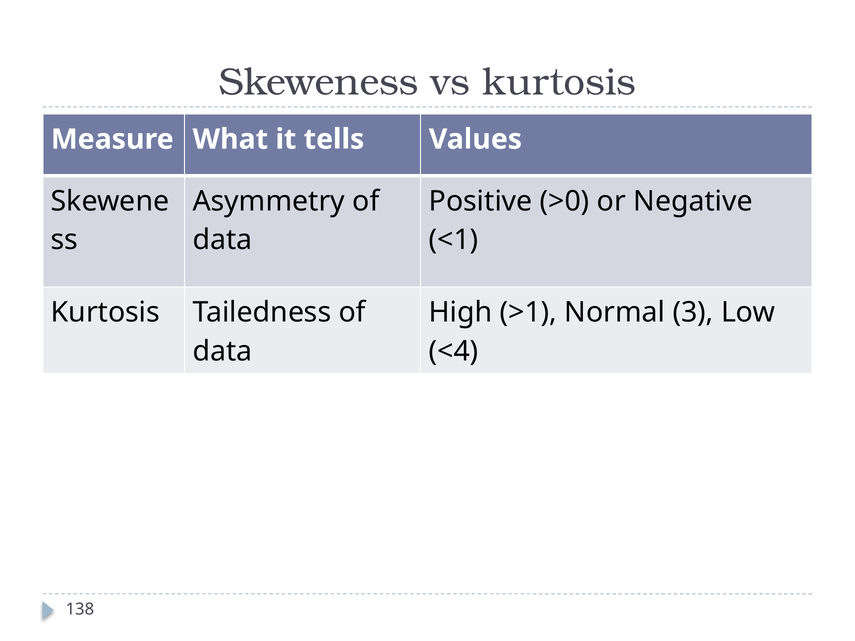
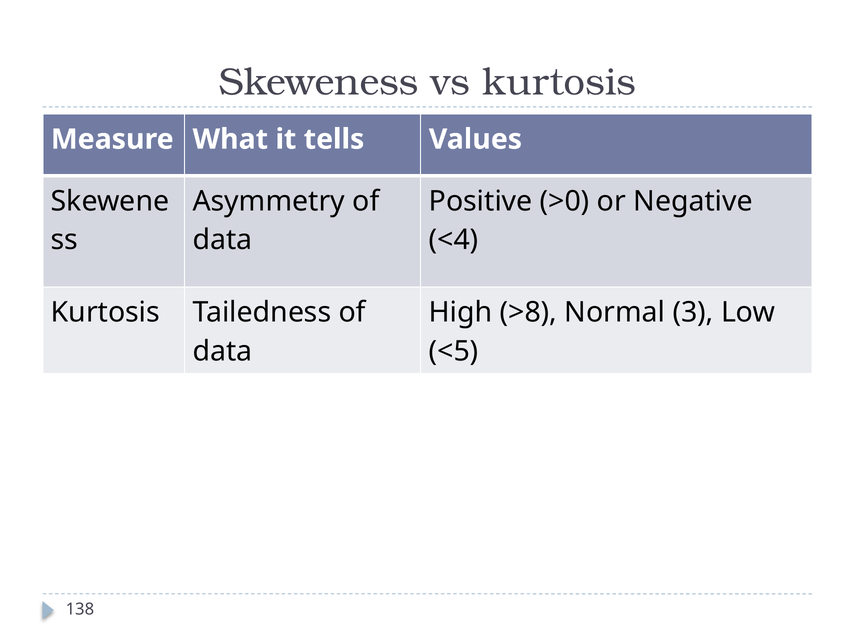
<1: <1 -> <4
>1: >1 -> >8
<4: <4 -> <5
